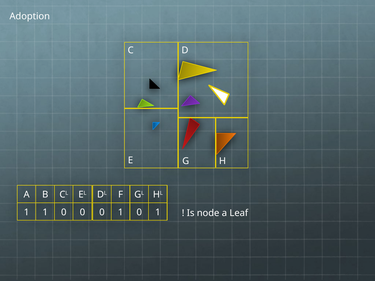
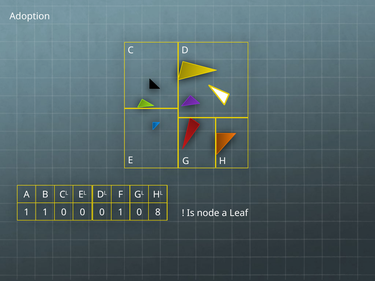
1 at (158, 212): 1 -> 8
